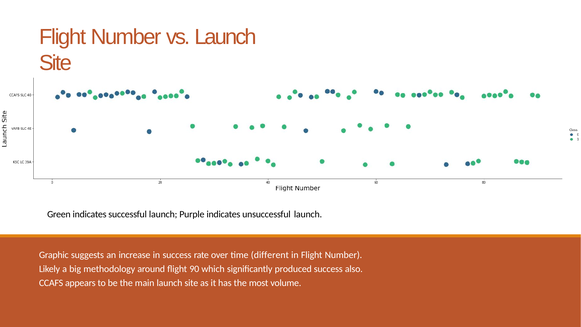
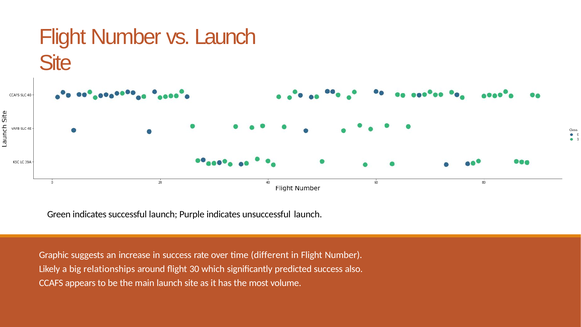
methodology: methodology -> relationships
90: 90 -> 30
produced: produced -> predicted
